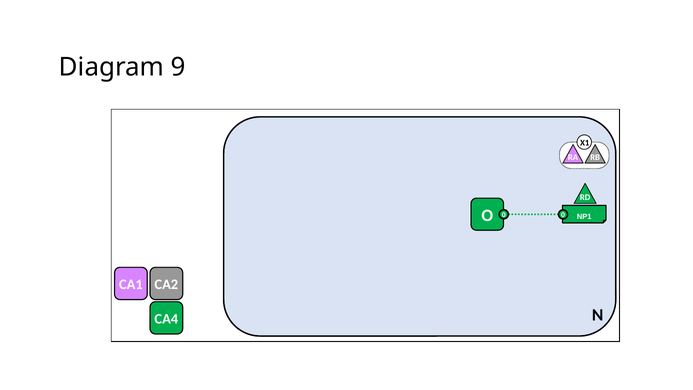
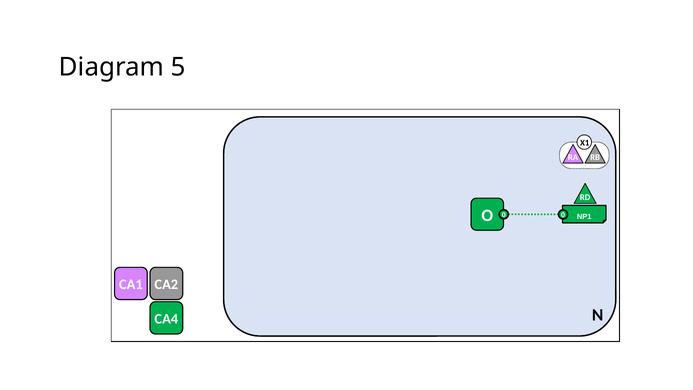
9: 9 -> 5
